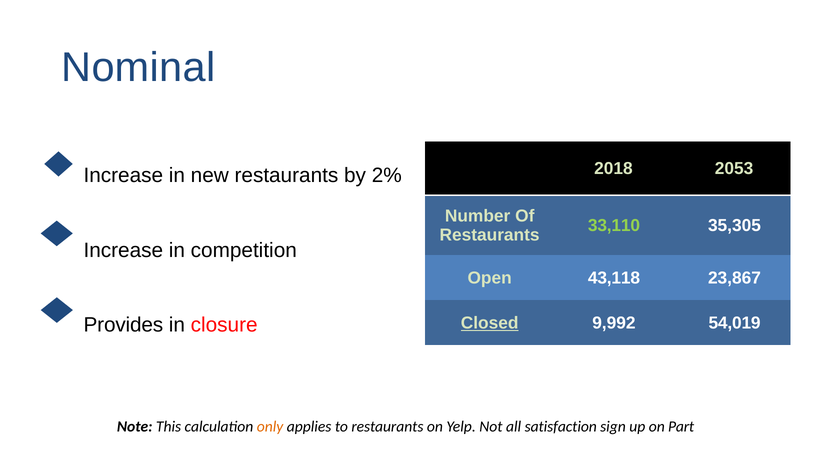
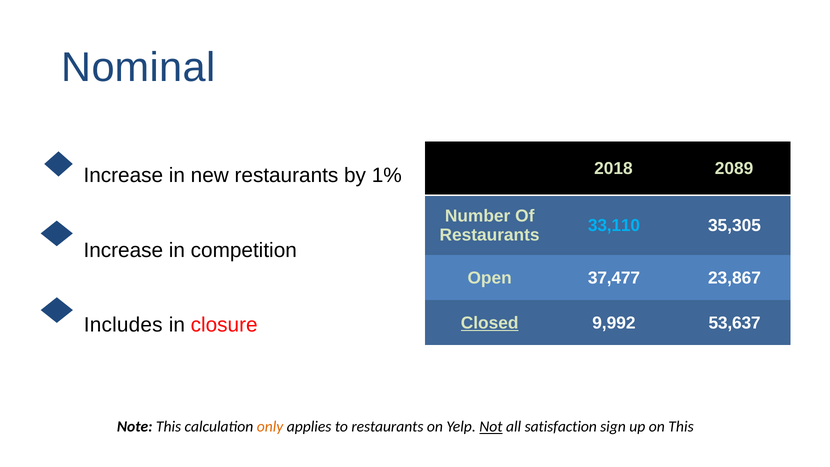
2053: 2053 -> 2089
2%: 2% -> 1%
33,110 colour: light green -> light blue
43,118: 43,118 -> 37,477
54,019: 54,019 -> 53,637
Provides: Provides -> Includes
Not underline: none -> present
on Part: Part -> This
